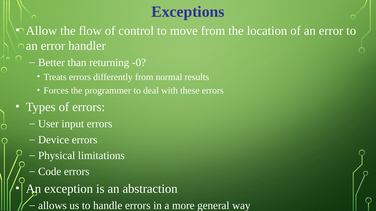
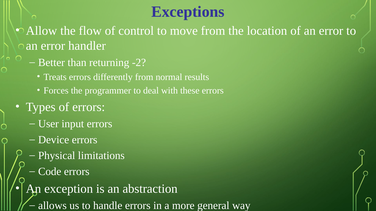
-0: -0 -> -2
